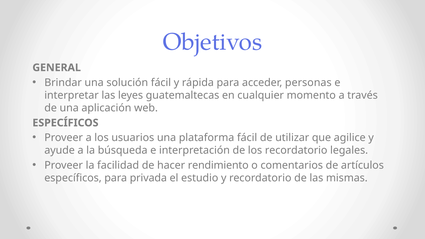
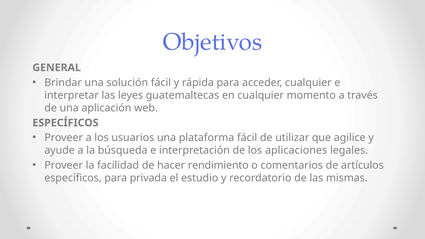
acceder personas: personas -> cualquier
los recordatorio: recordatorio -> aplicaciones
